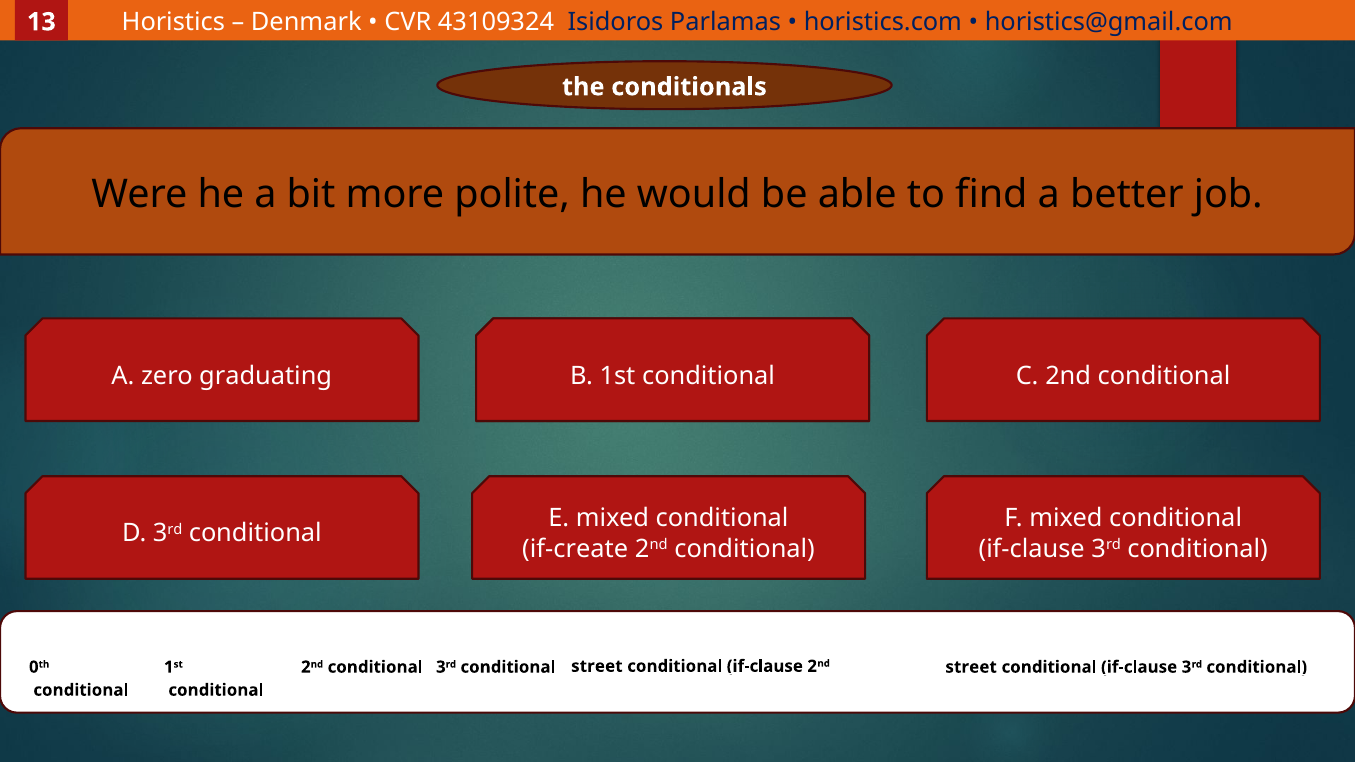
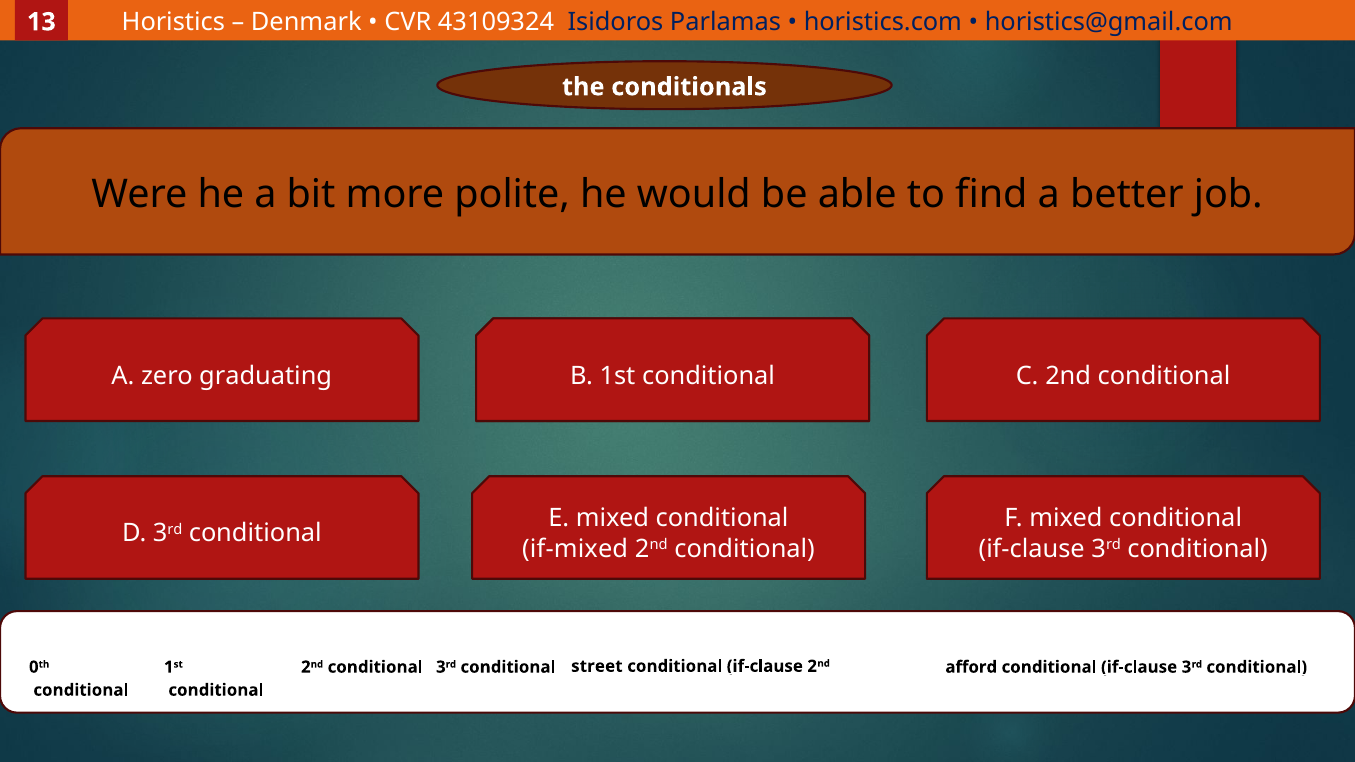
if-create: if-create -> if-mixed
street at (971, 667): street -> afford
